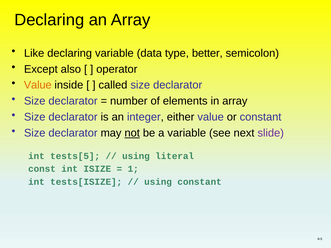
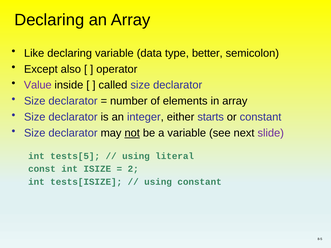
Value at (38, 85) colour: orange -> purple
either value: value -> starts
1: 1 -> 2
